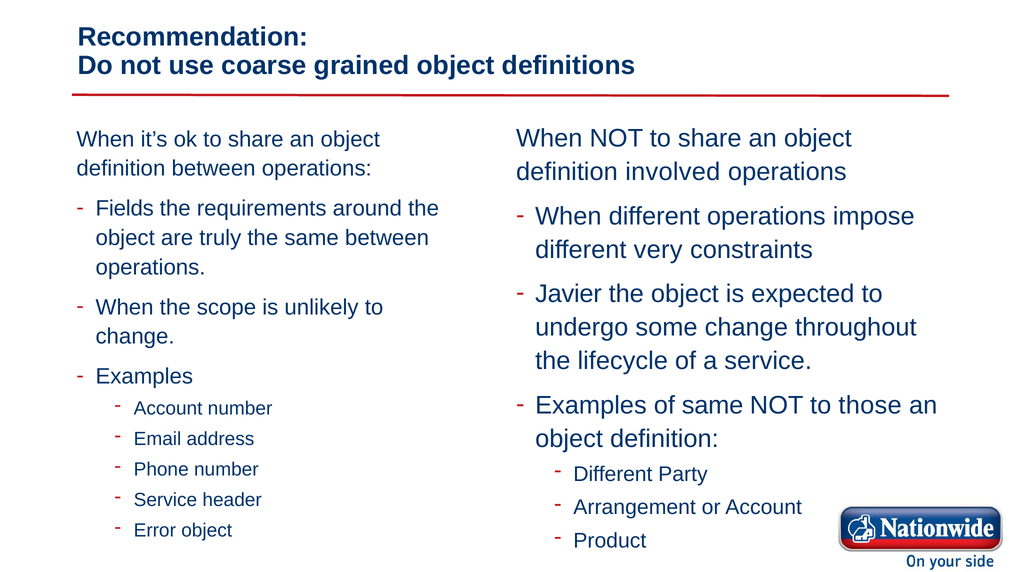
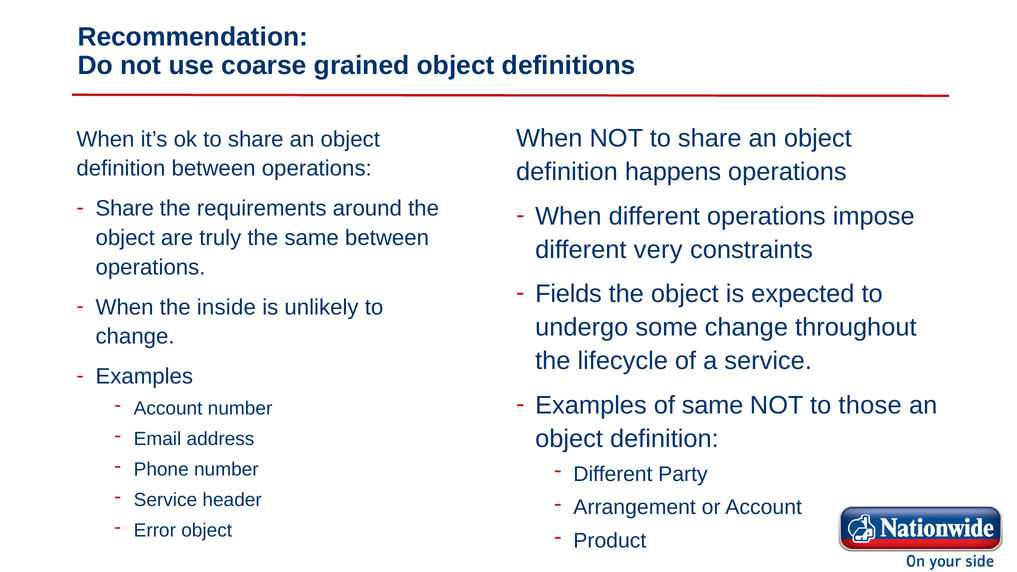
involved: involved -> happens
Fields at (125, 209): Fields -> Share
Javier: Javier -> Fields
scope: scope -> inside
